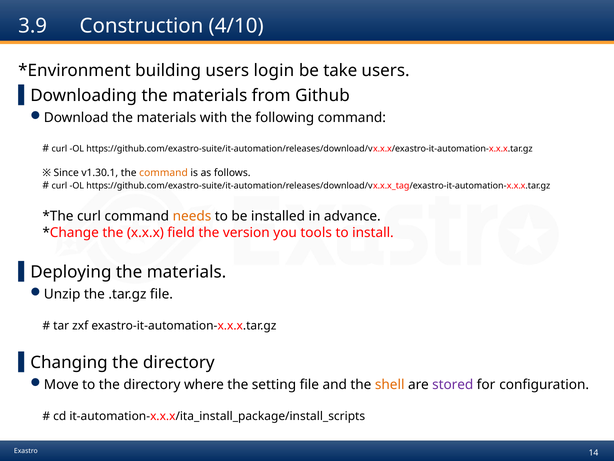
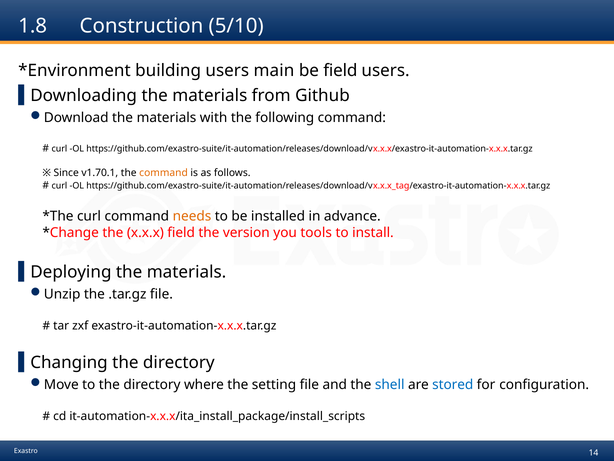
3.9: 3.9 -> 1.8
4/10: 4/10 -> 5/10
login: login -> main
be take: take -> field
v1.30.1: v1.30.1 -> v1.70.1
shell colour: orange -> blue
stored colour: purple -> blue
